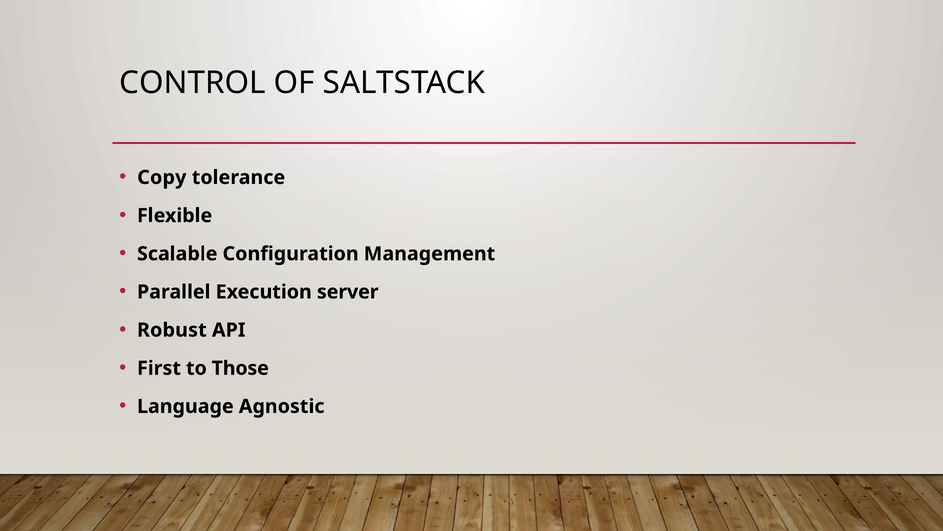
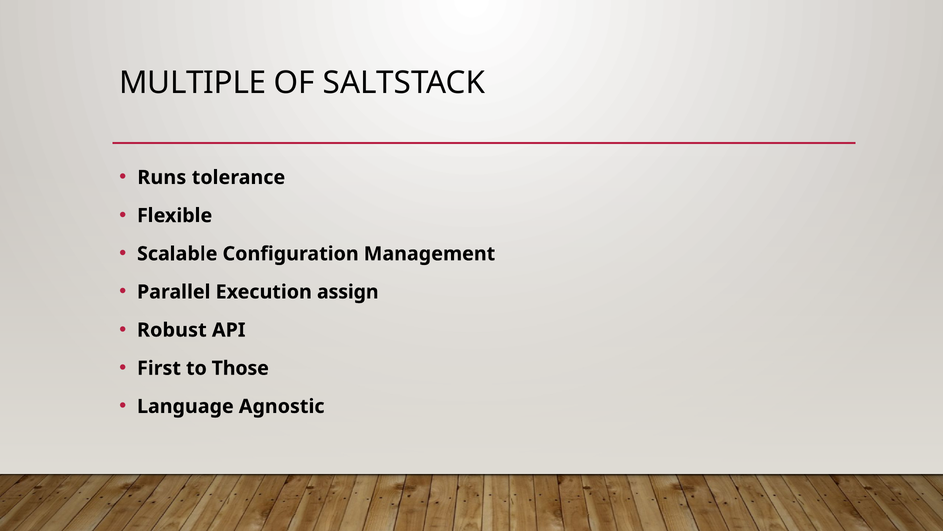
CONTROL: CONTROL -> MULTIPLE
Copy: Copy -> Runs
server: server -> assign
